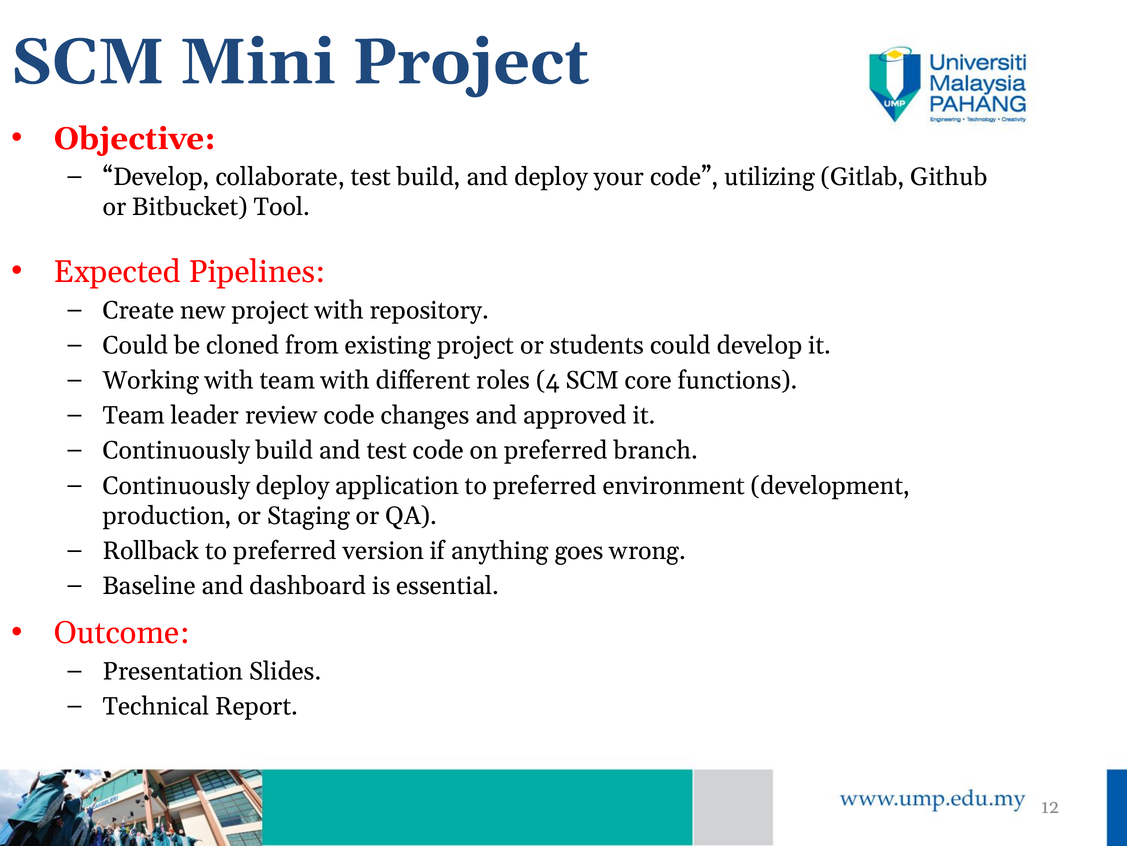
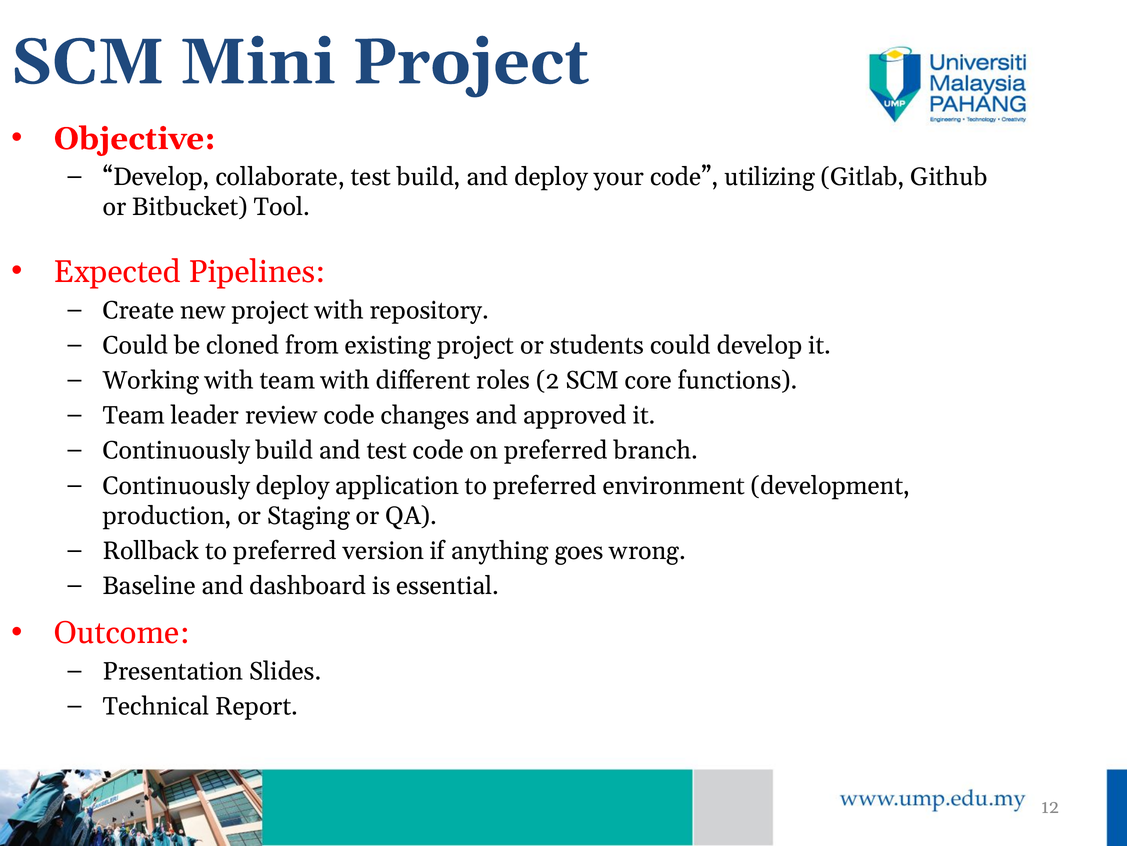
4: 4 -> 2
